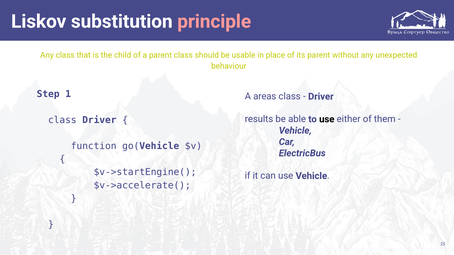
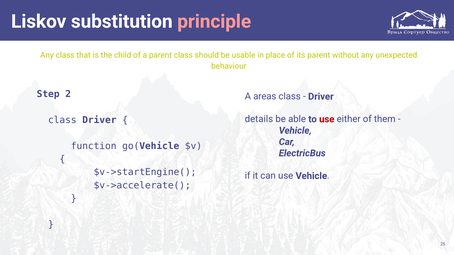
1: 1 -> 2
results: results -> details
use at (327, 119) colour: black -> red
